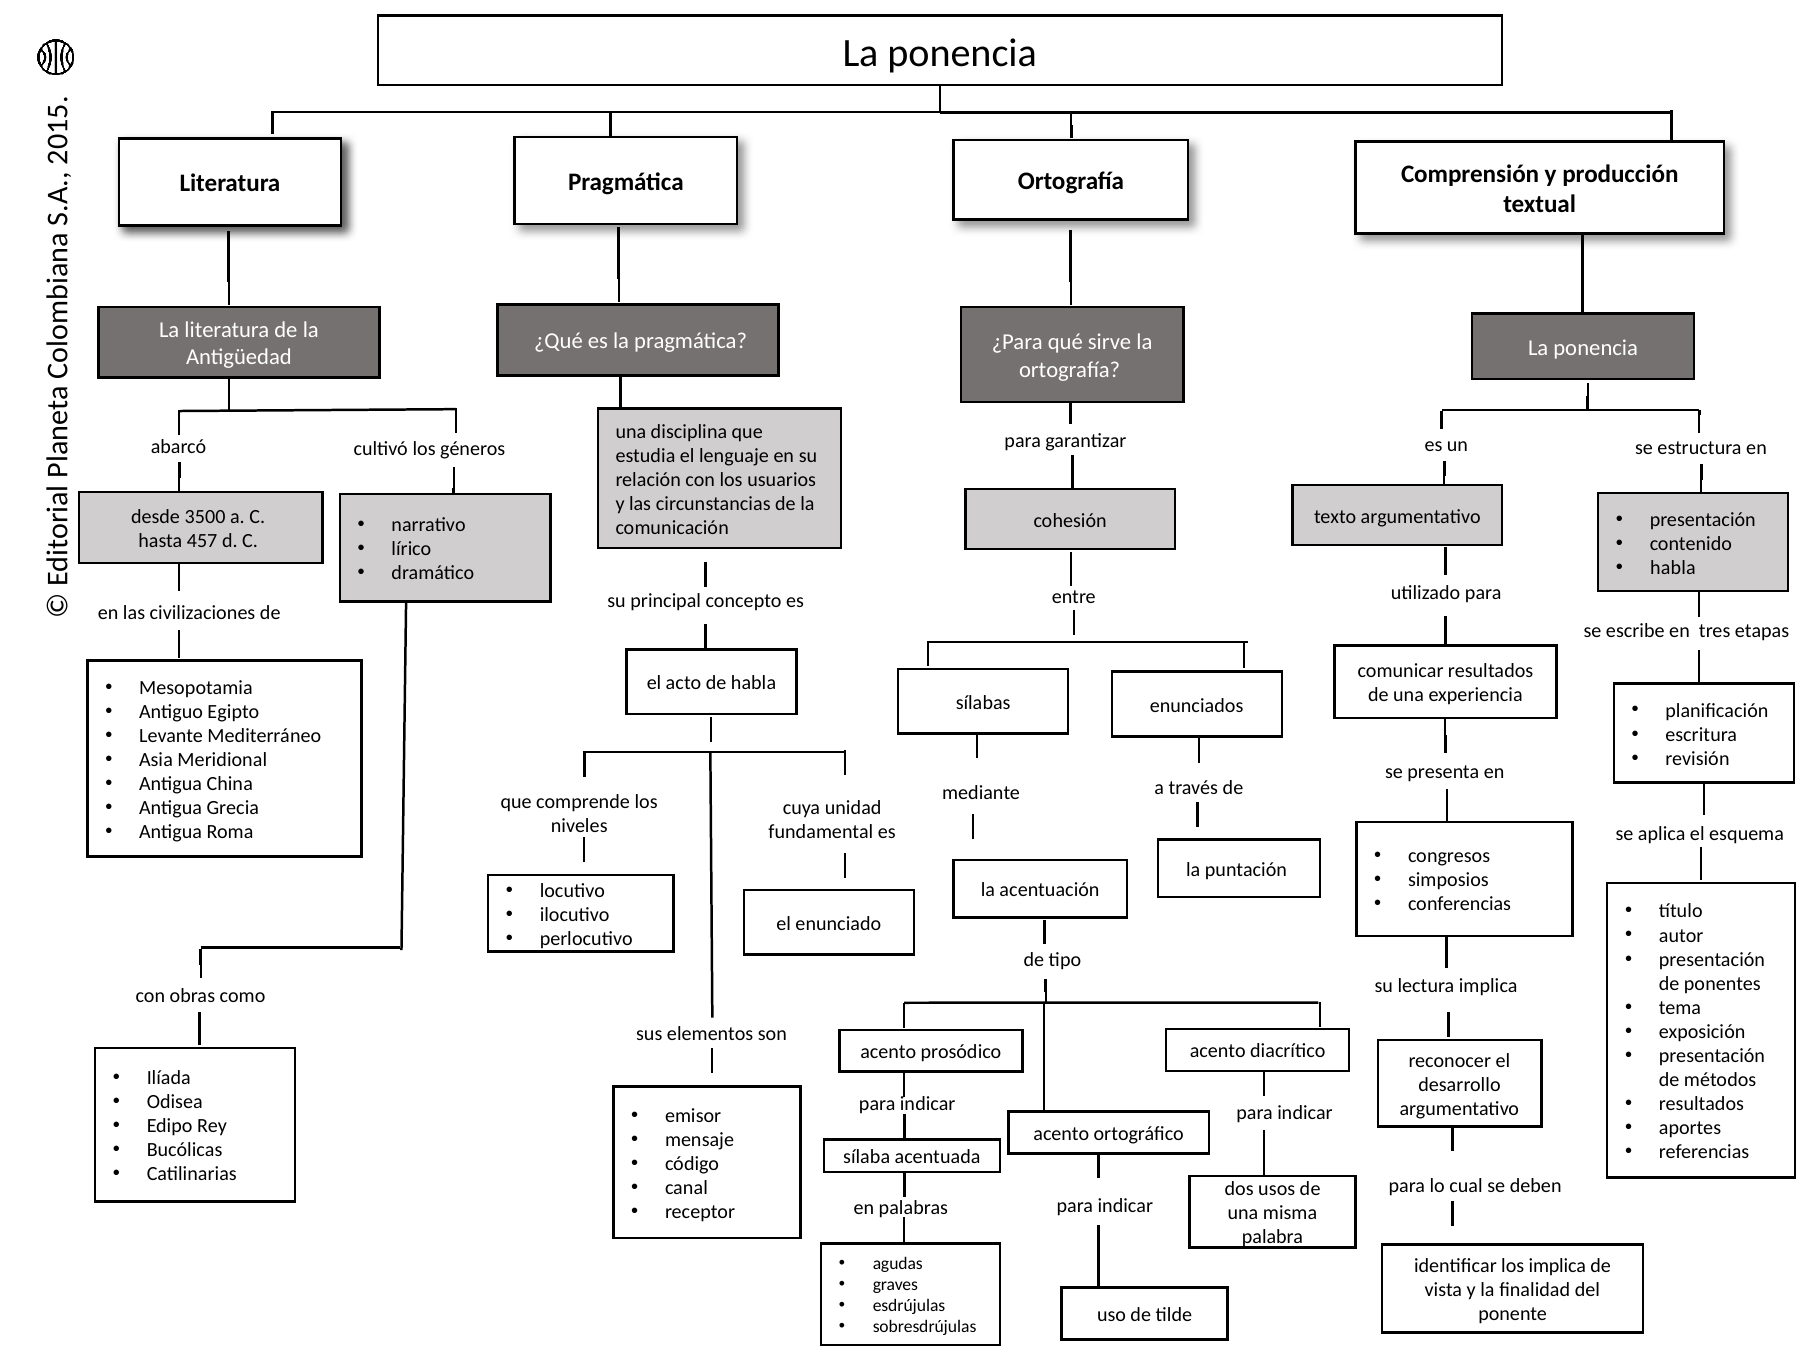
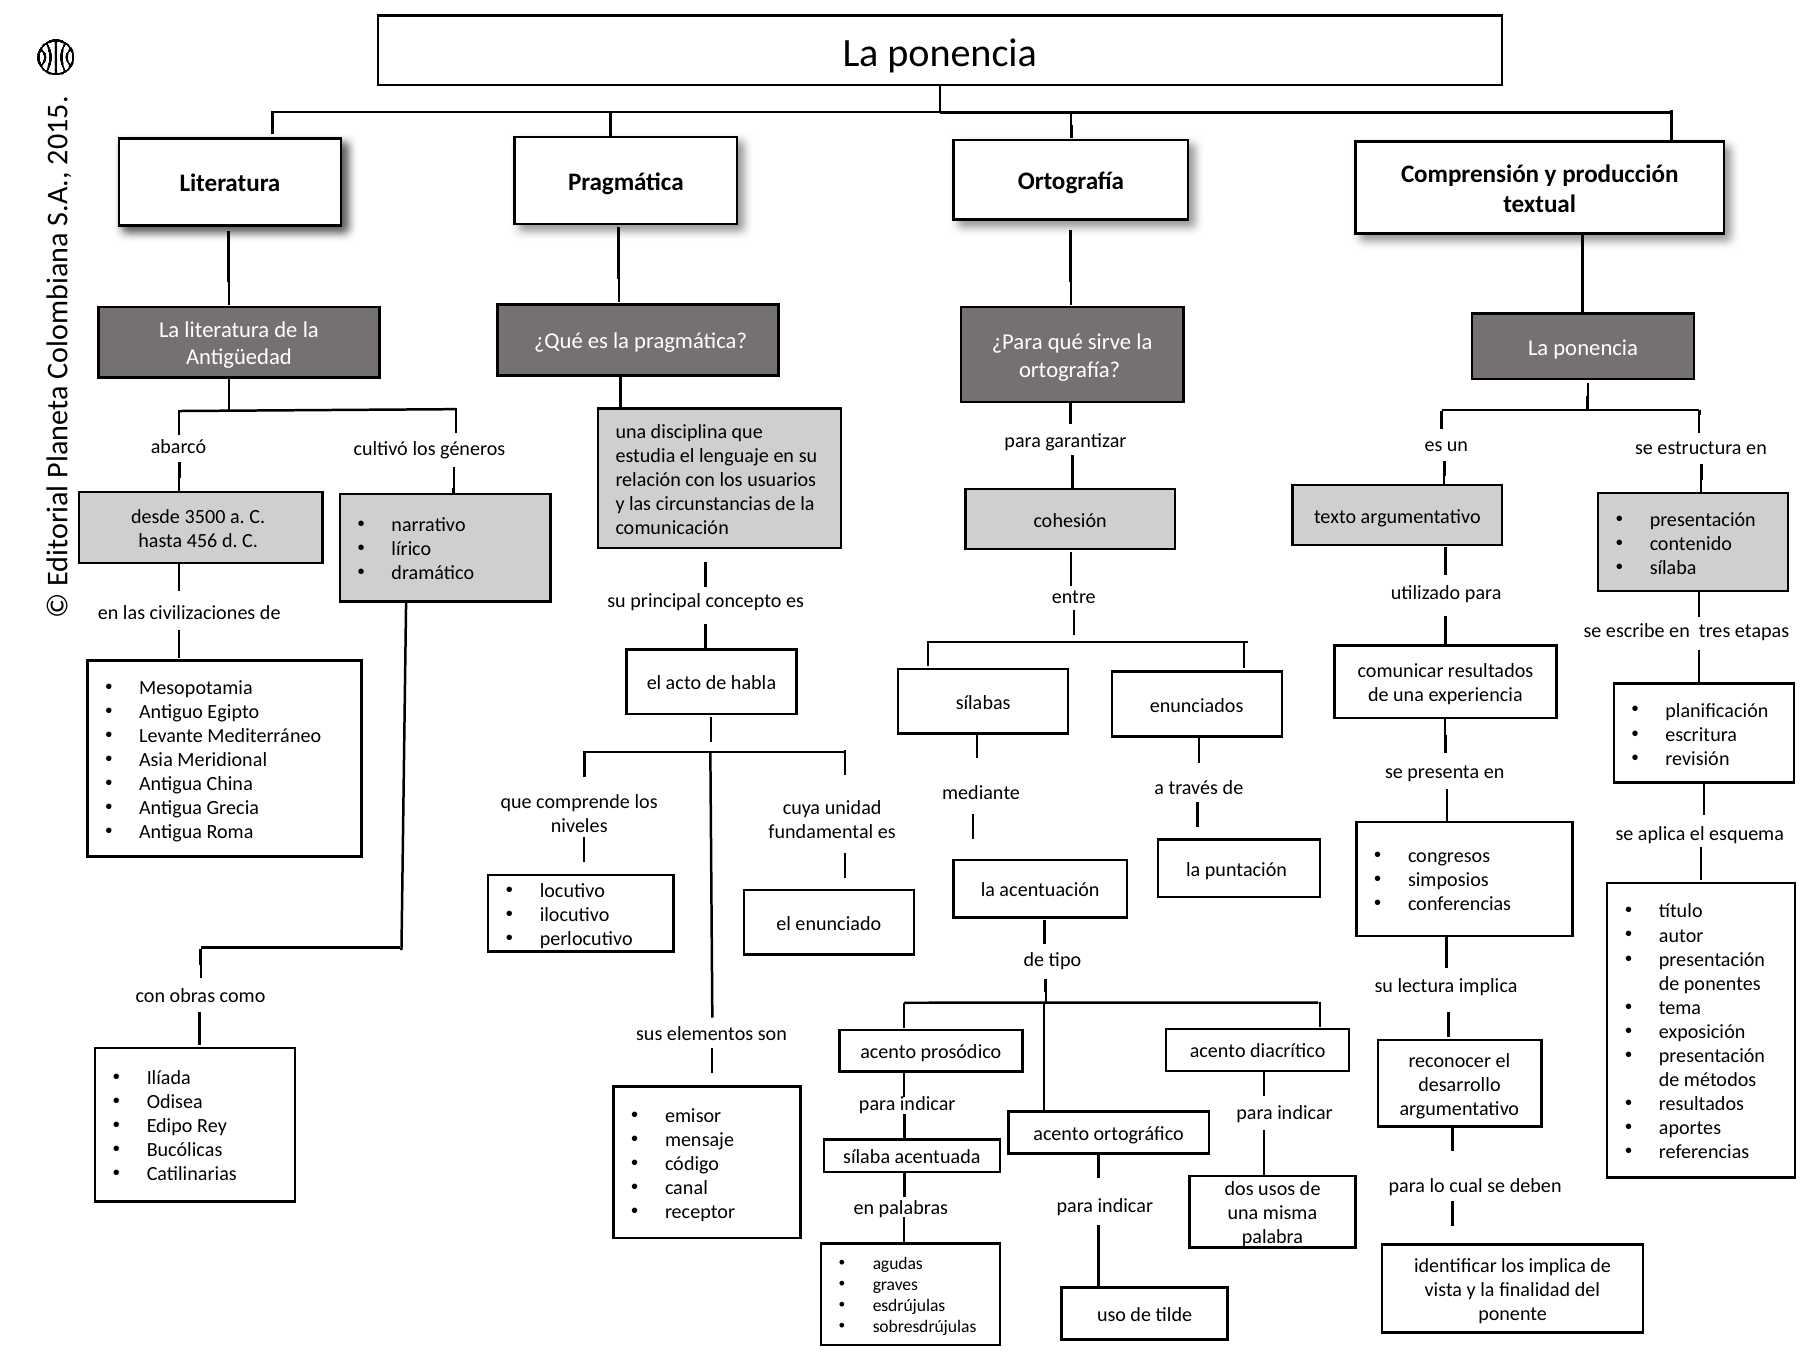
457: 457 -> 456
habla at (1673, 568): habla -> sílaba
